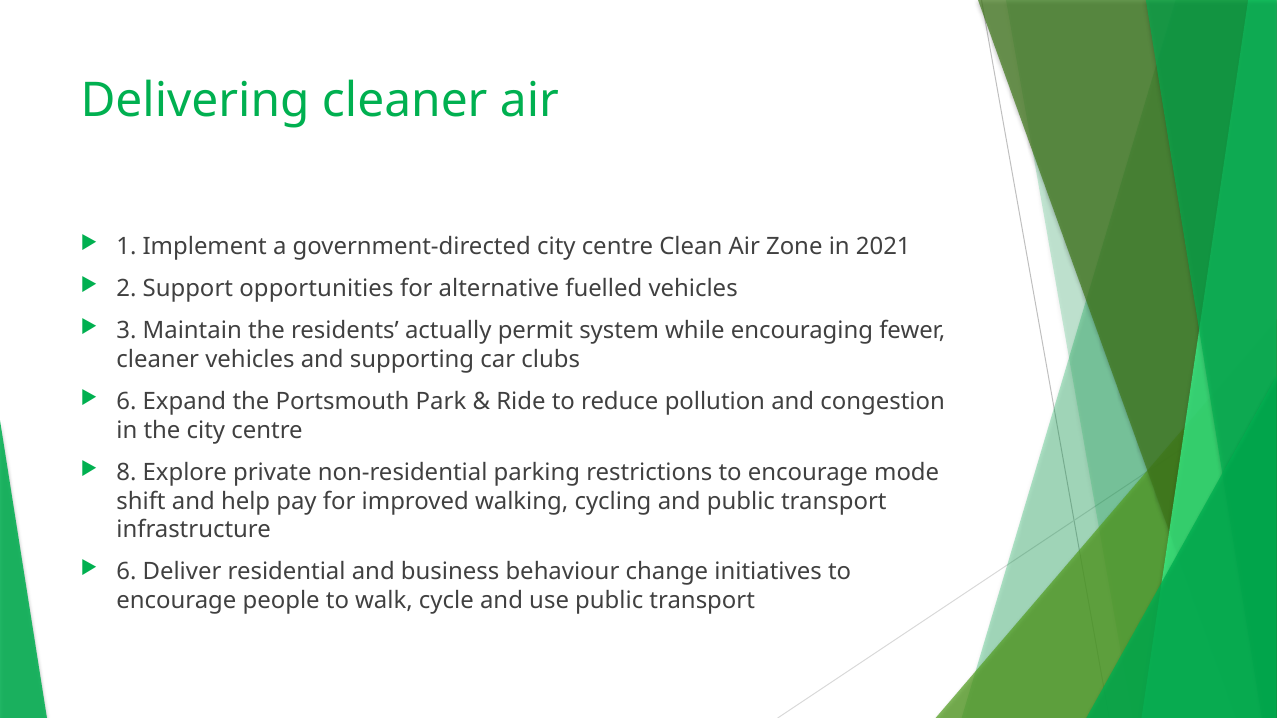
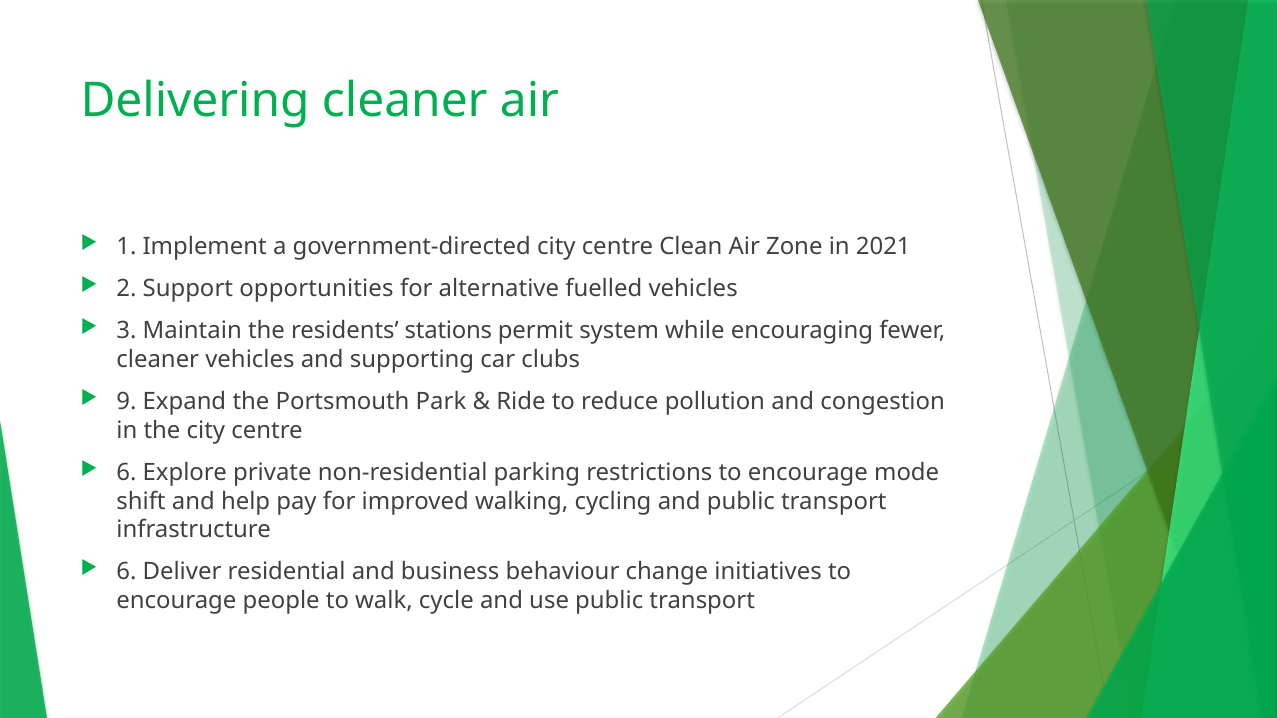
actually: actually -> stations
6 at (126, 402): 6 -> 9
8 at (126, 473): 8 -> 6
